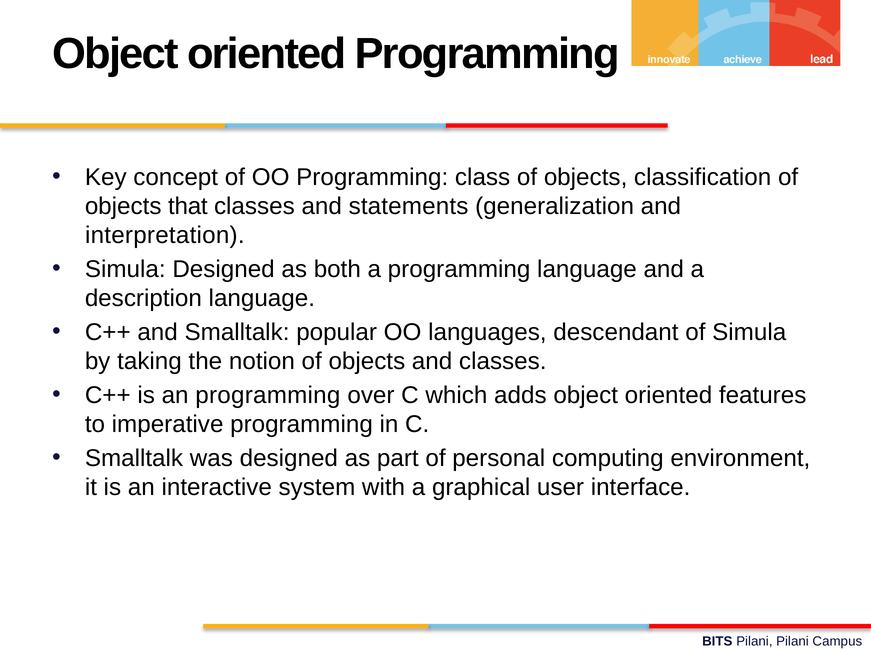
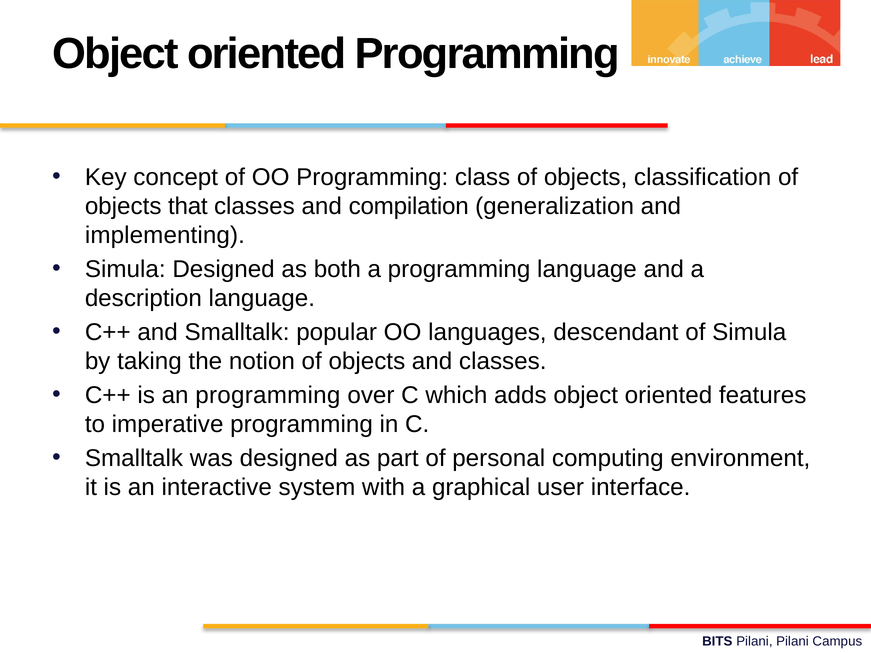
statements: statements -> compilation
interpretation: interpretation -> implementing
